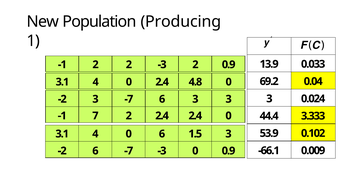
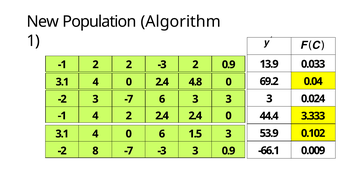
Producing: Producing -> Algorithm
-1 7: 7 -> 4
-2 6: 6 -> 8
-3 0: 0 -> 3
